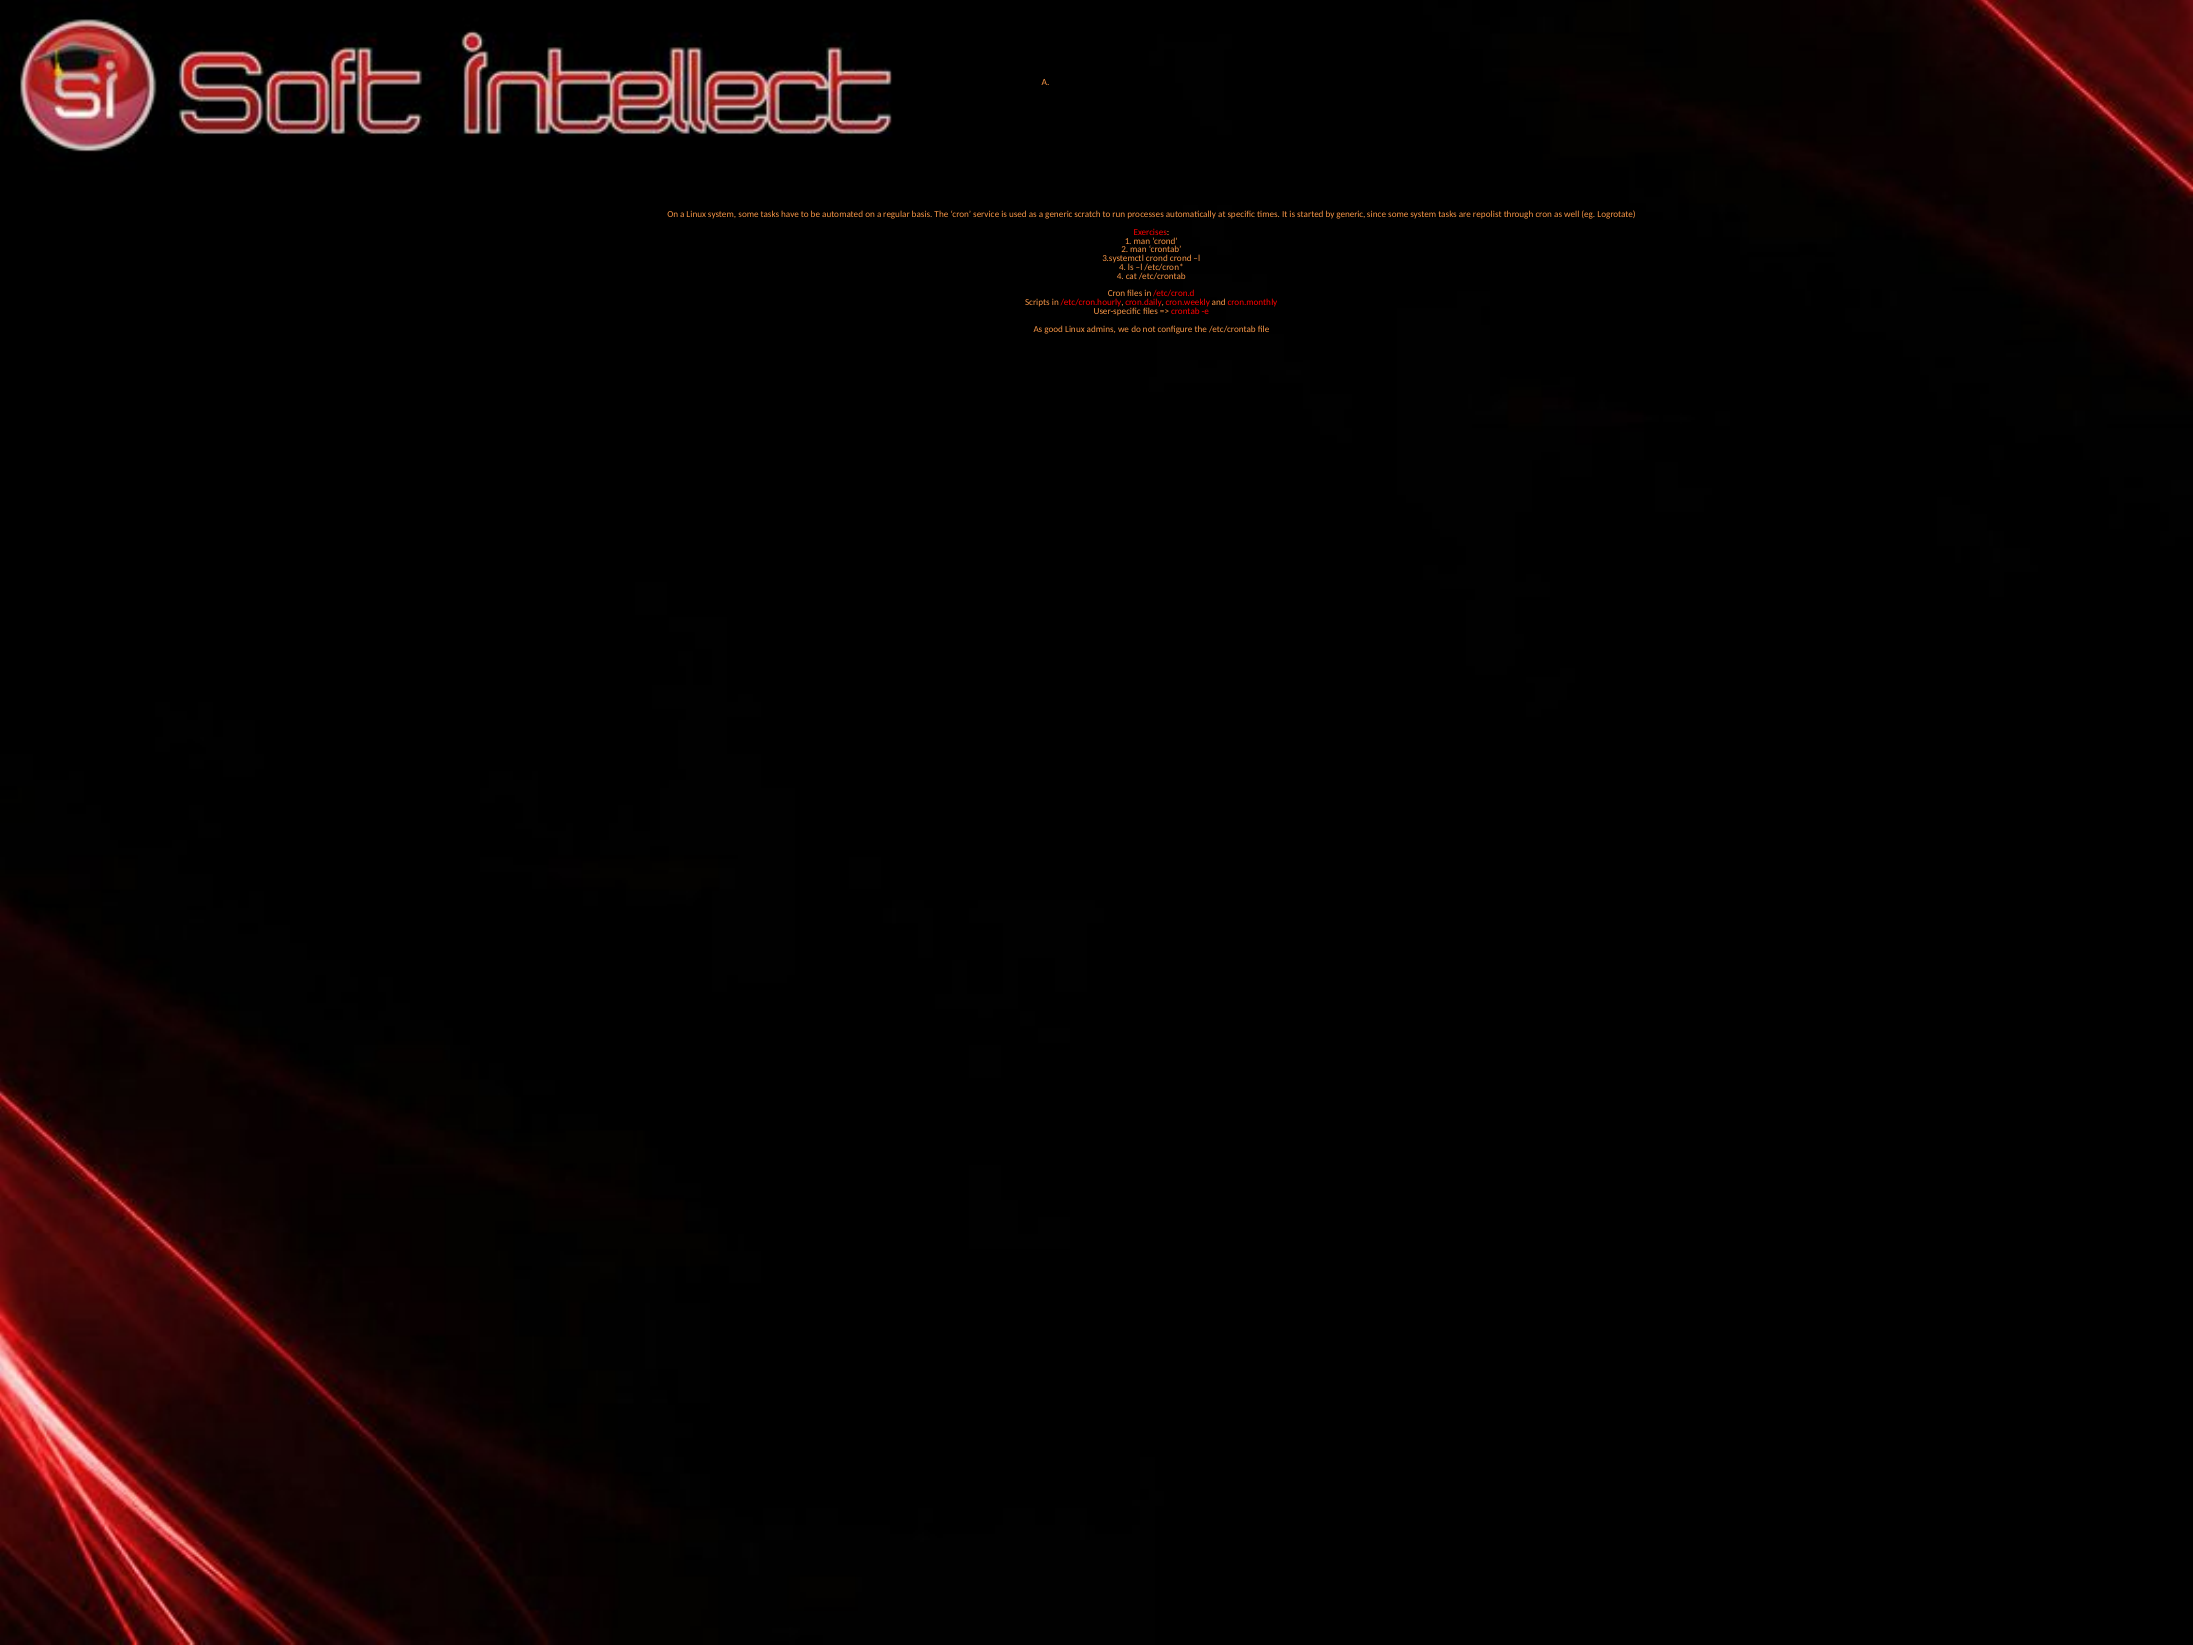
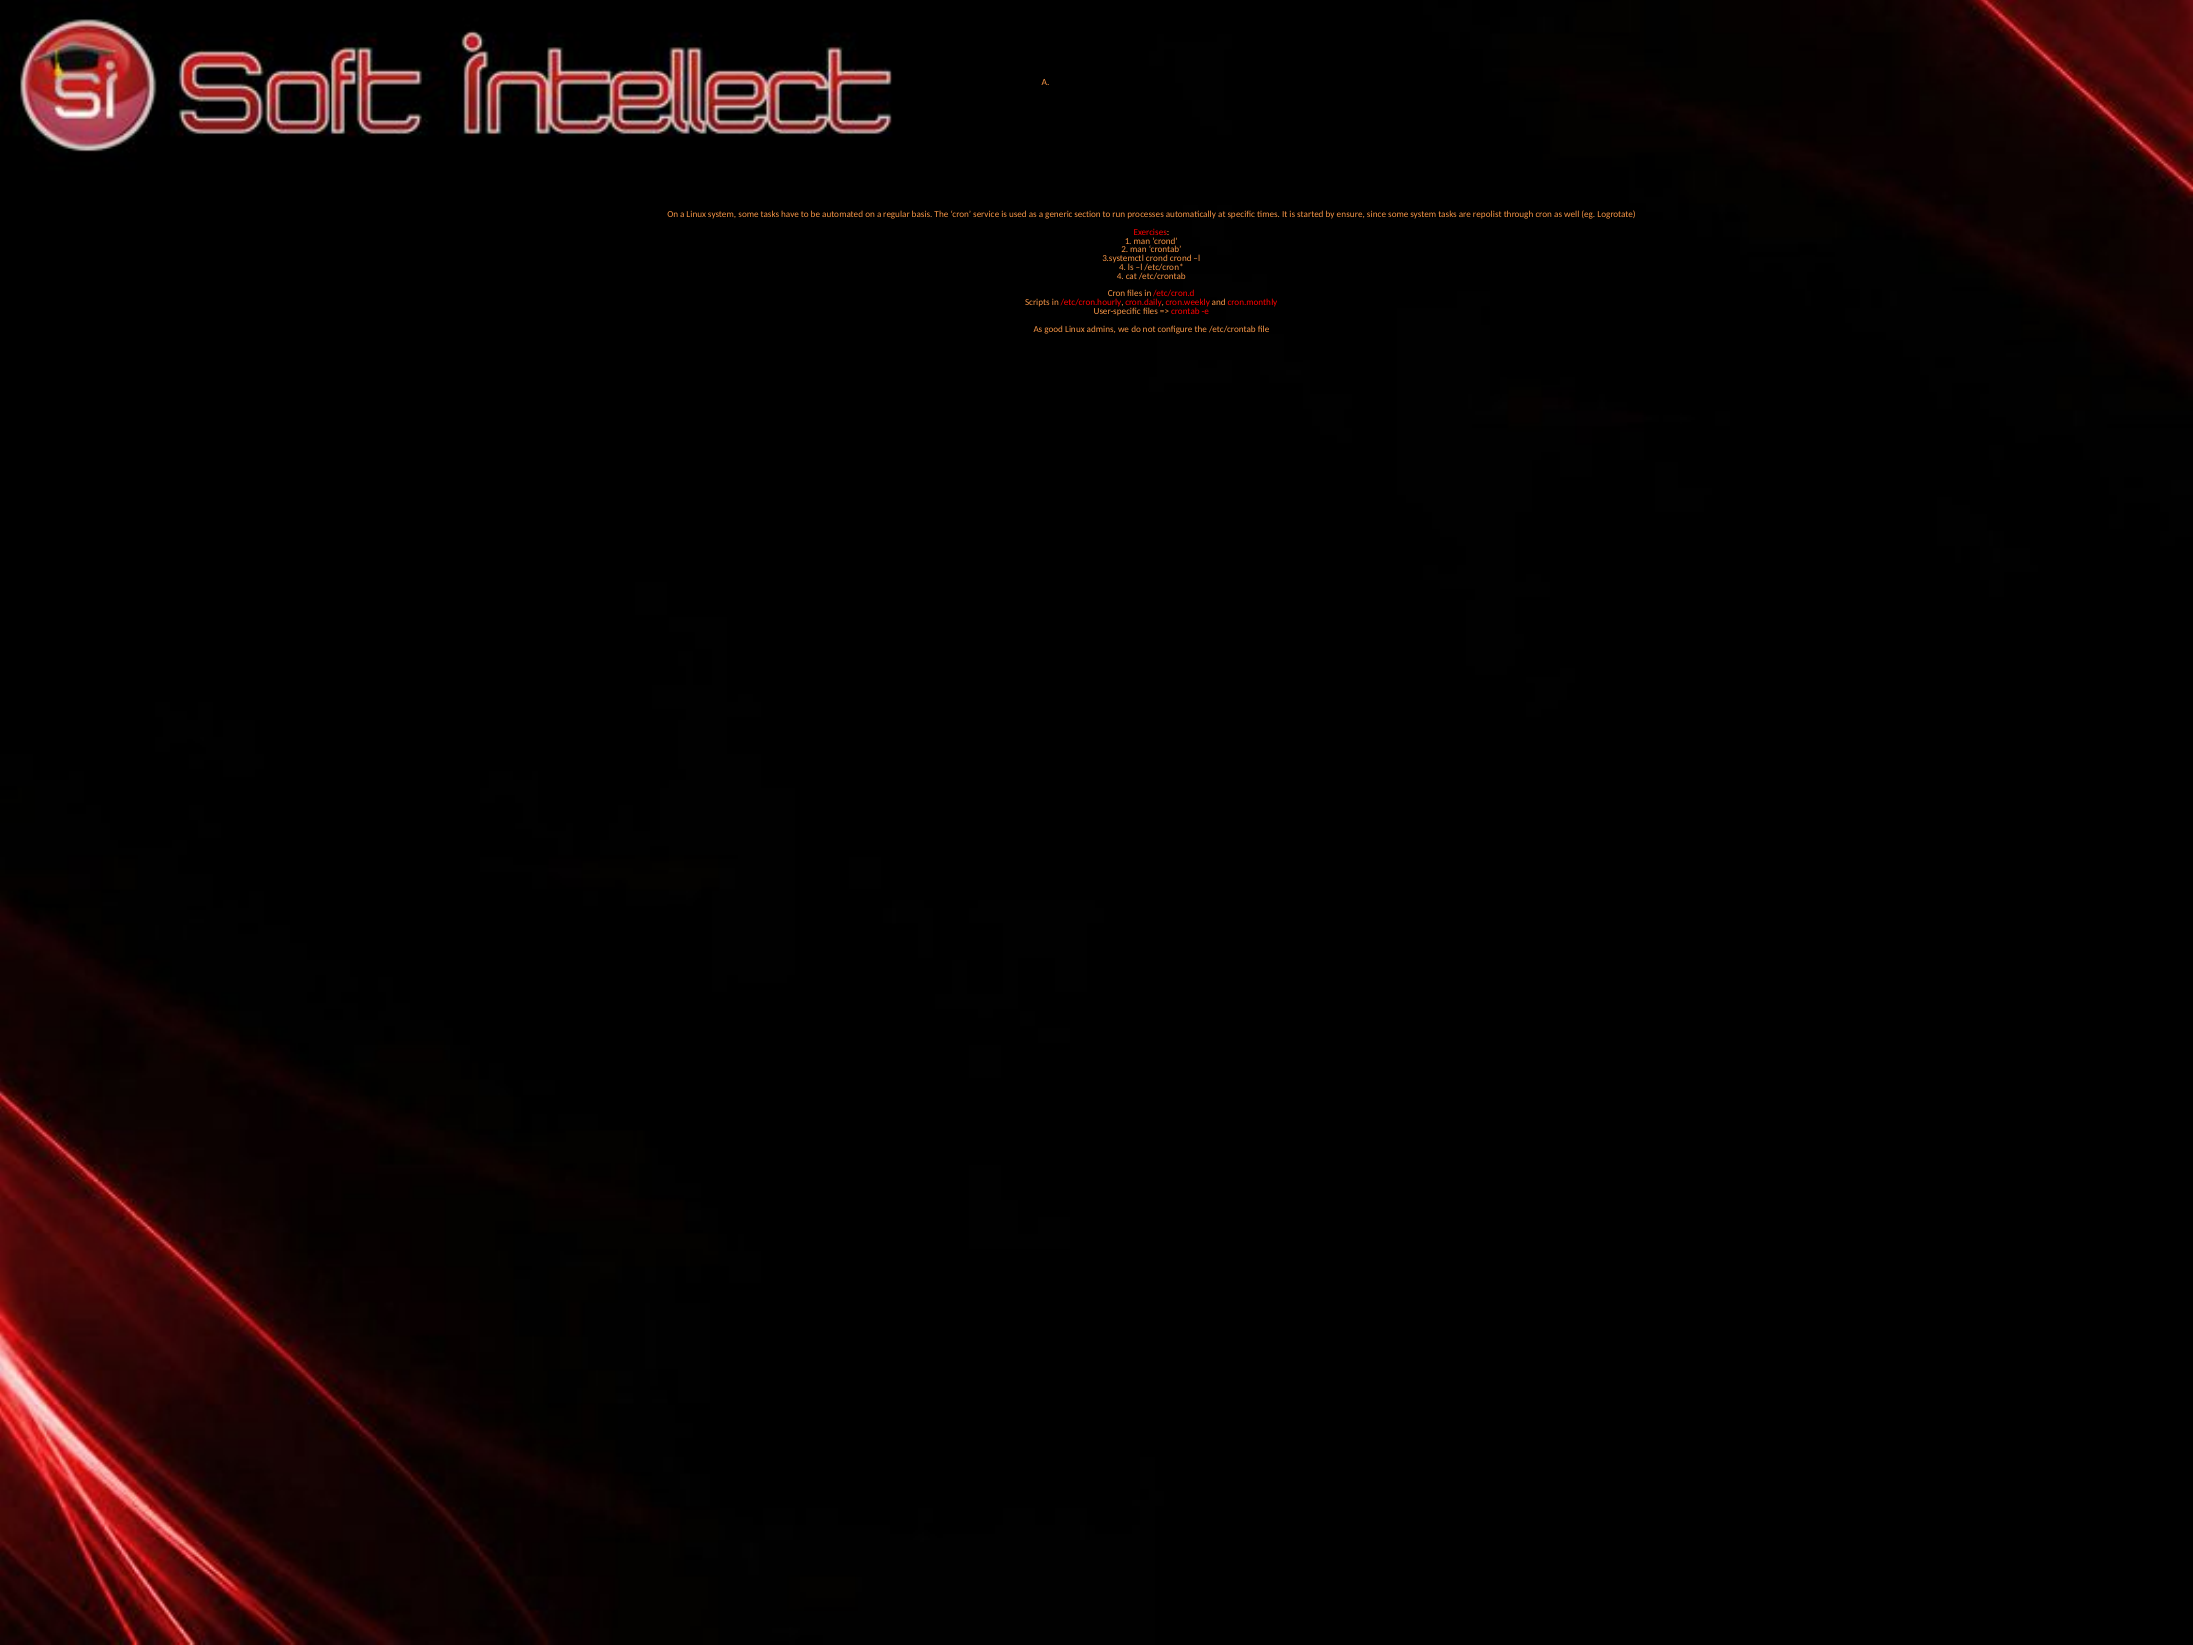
scratch: scratch -> section
by generic: generic -> ensure
